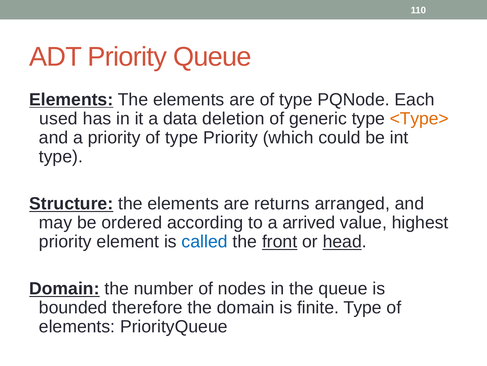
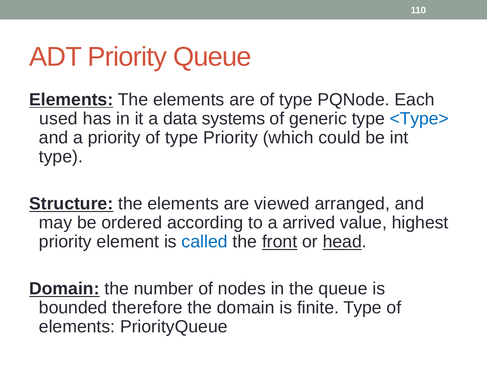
deletion: deletion -> systems
<Type> colour: orange -> blue
returns: returns -> viewed
